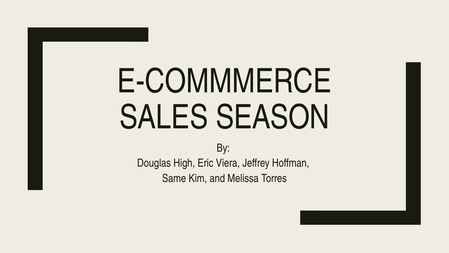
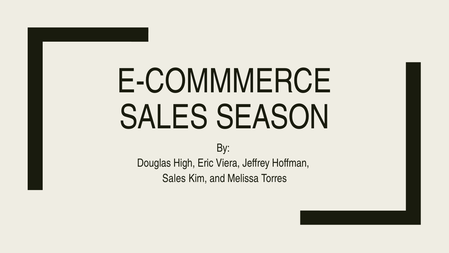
Same at (174, 178): Same -> Sales
